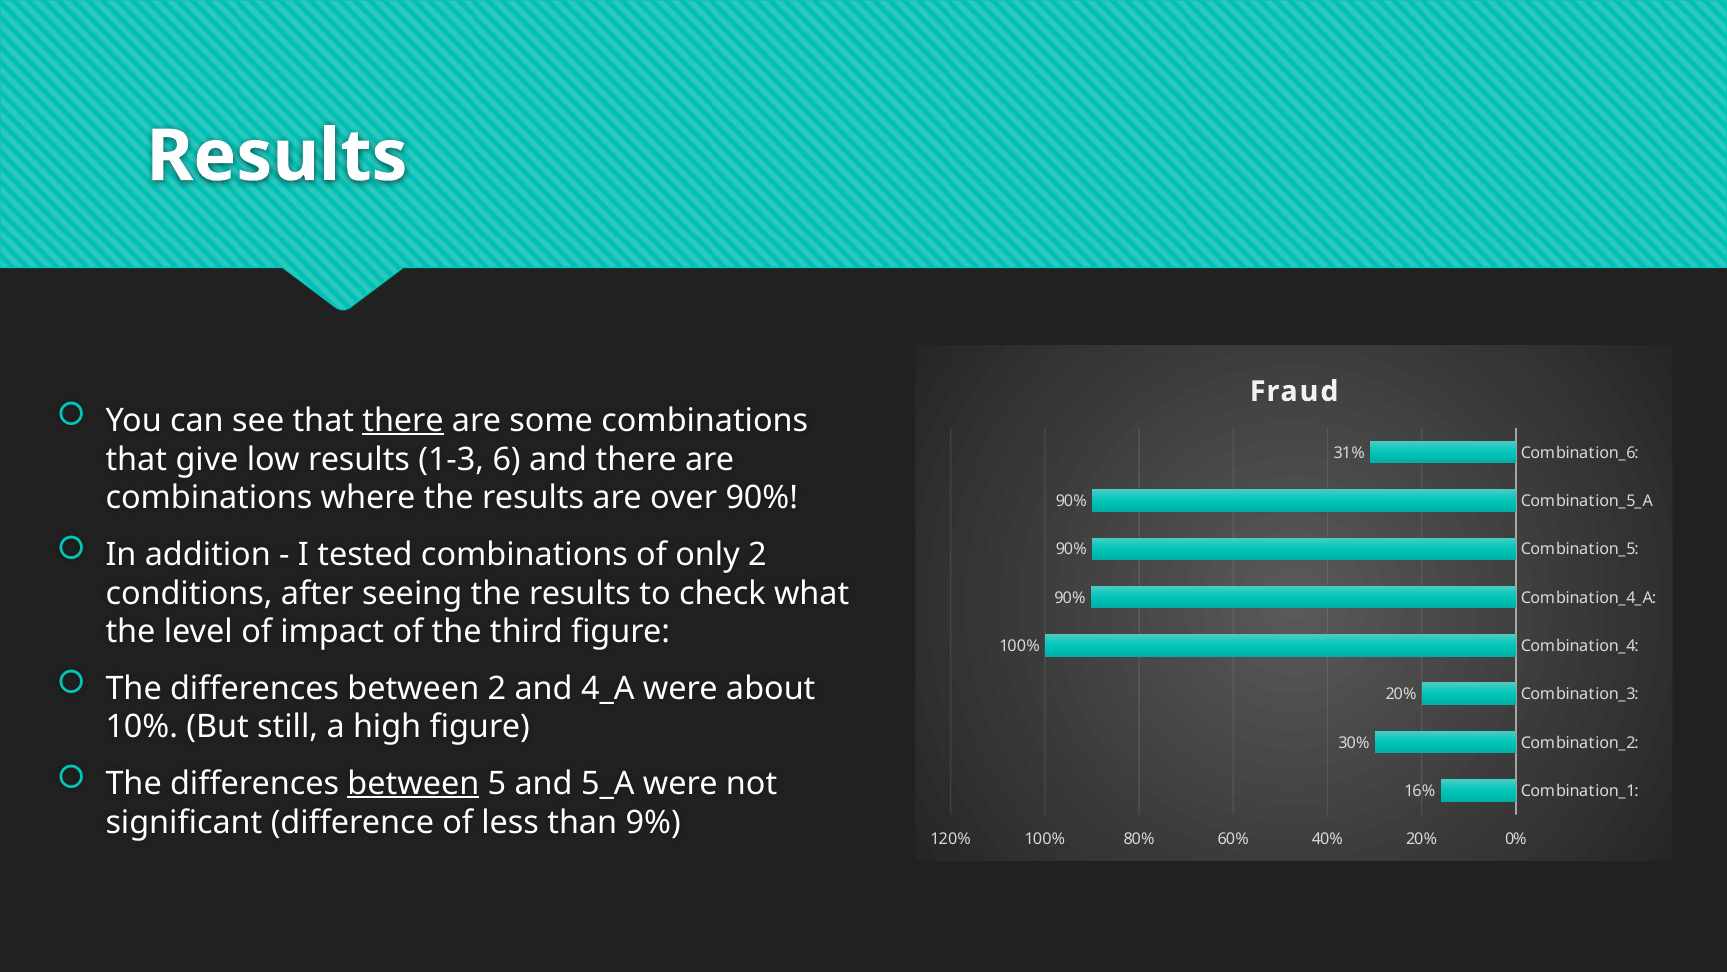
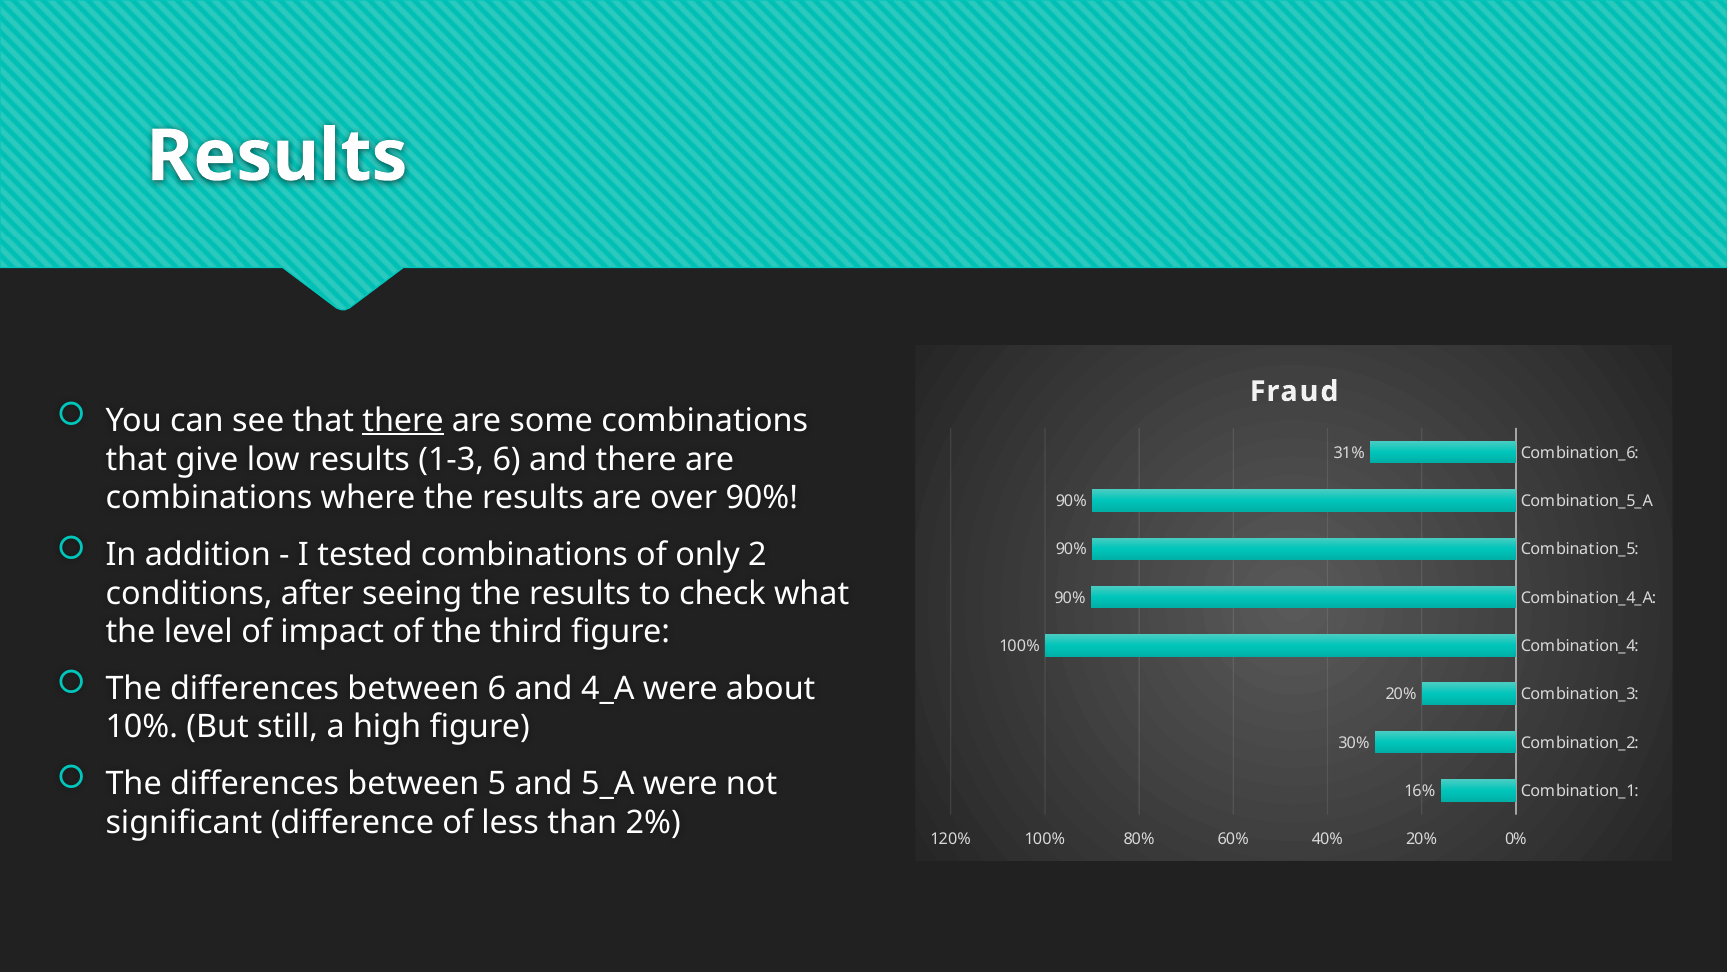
between 2: 2 -> 6
between at (413, 783) underline: present -> none
9%: 9% -> 2%
